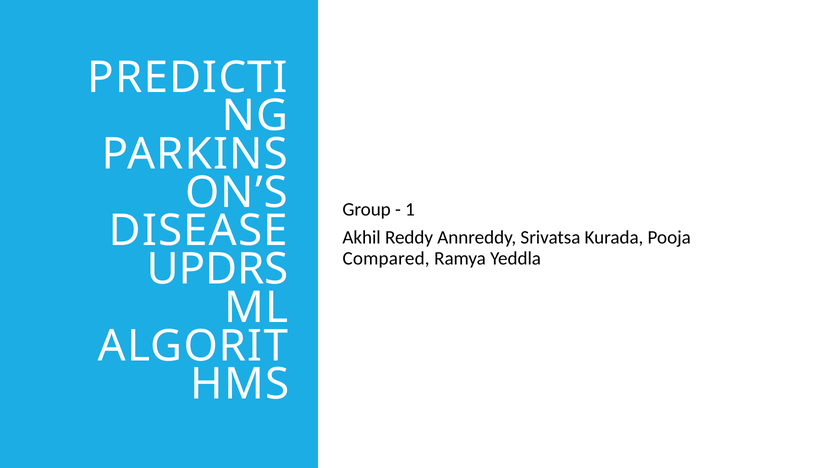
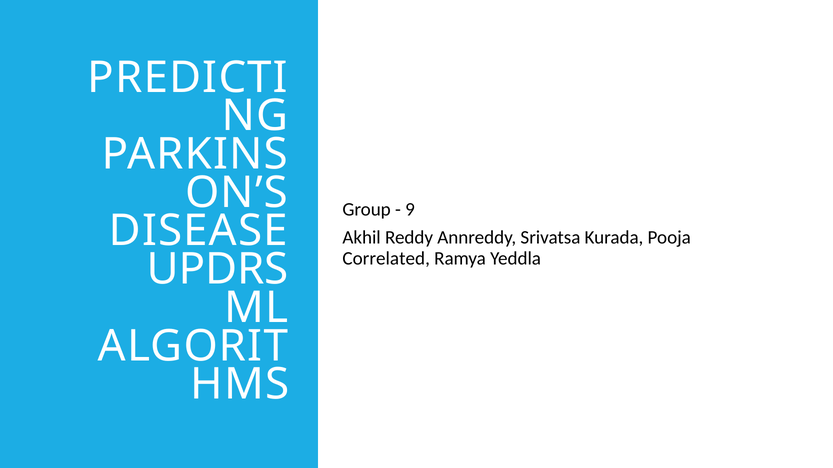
1: 1 -> 9
Compared: Compared -> Correlated
